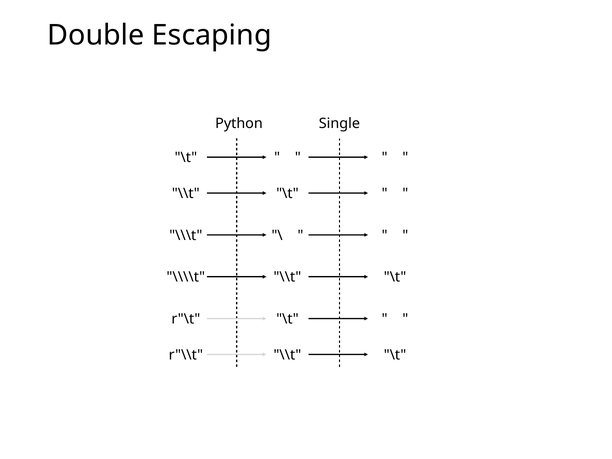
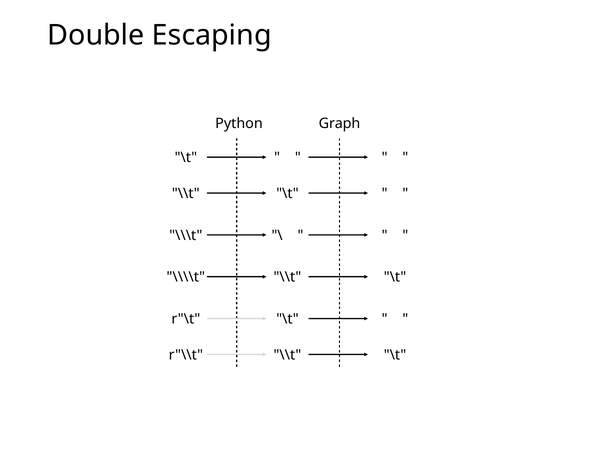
Single: Single -> Graph
